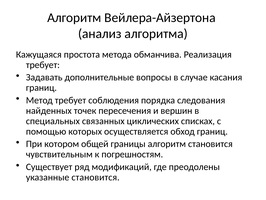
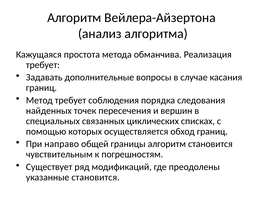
котором: котором -> направо
